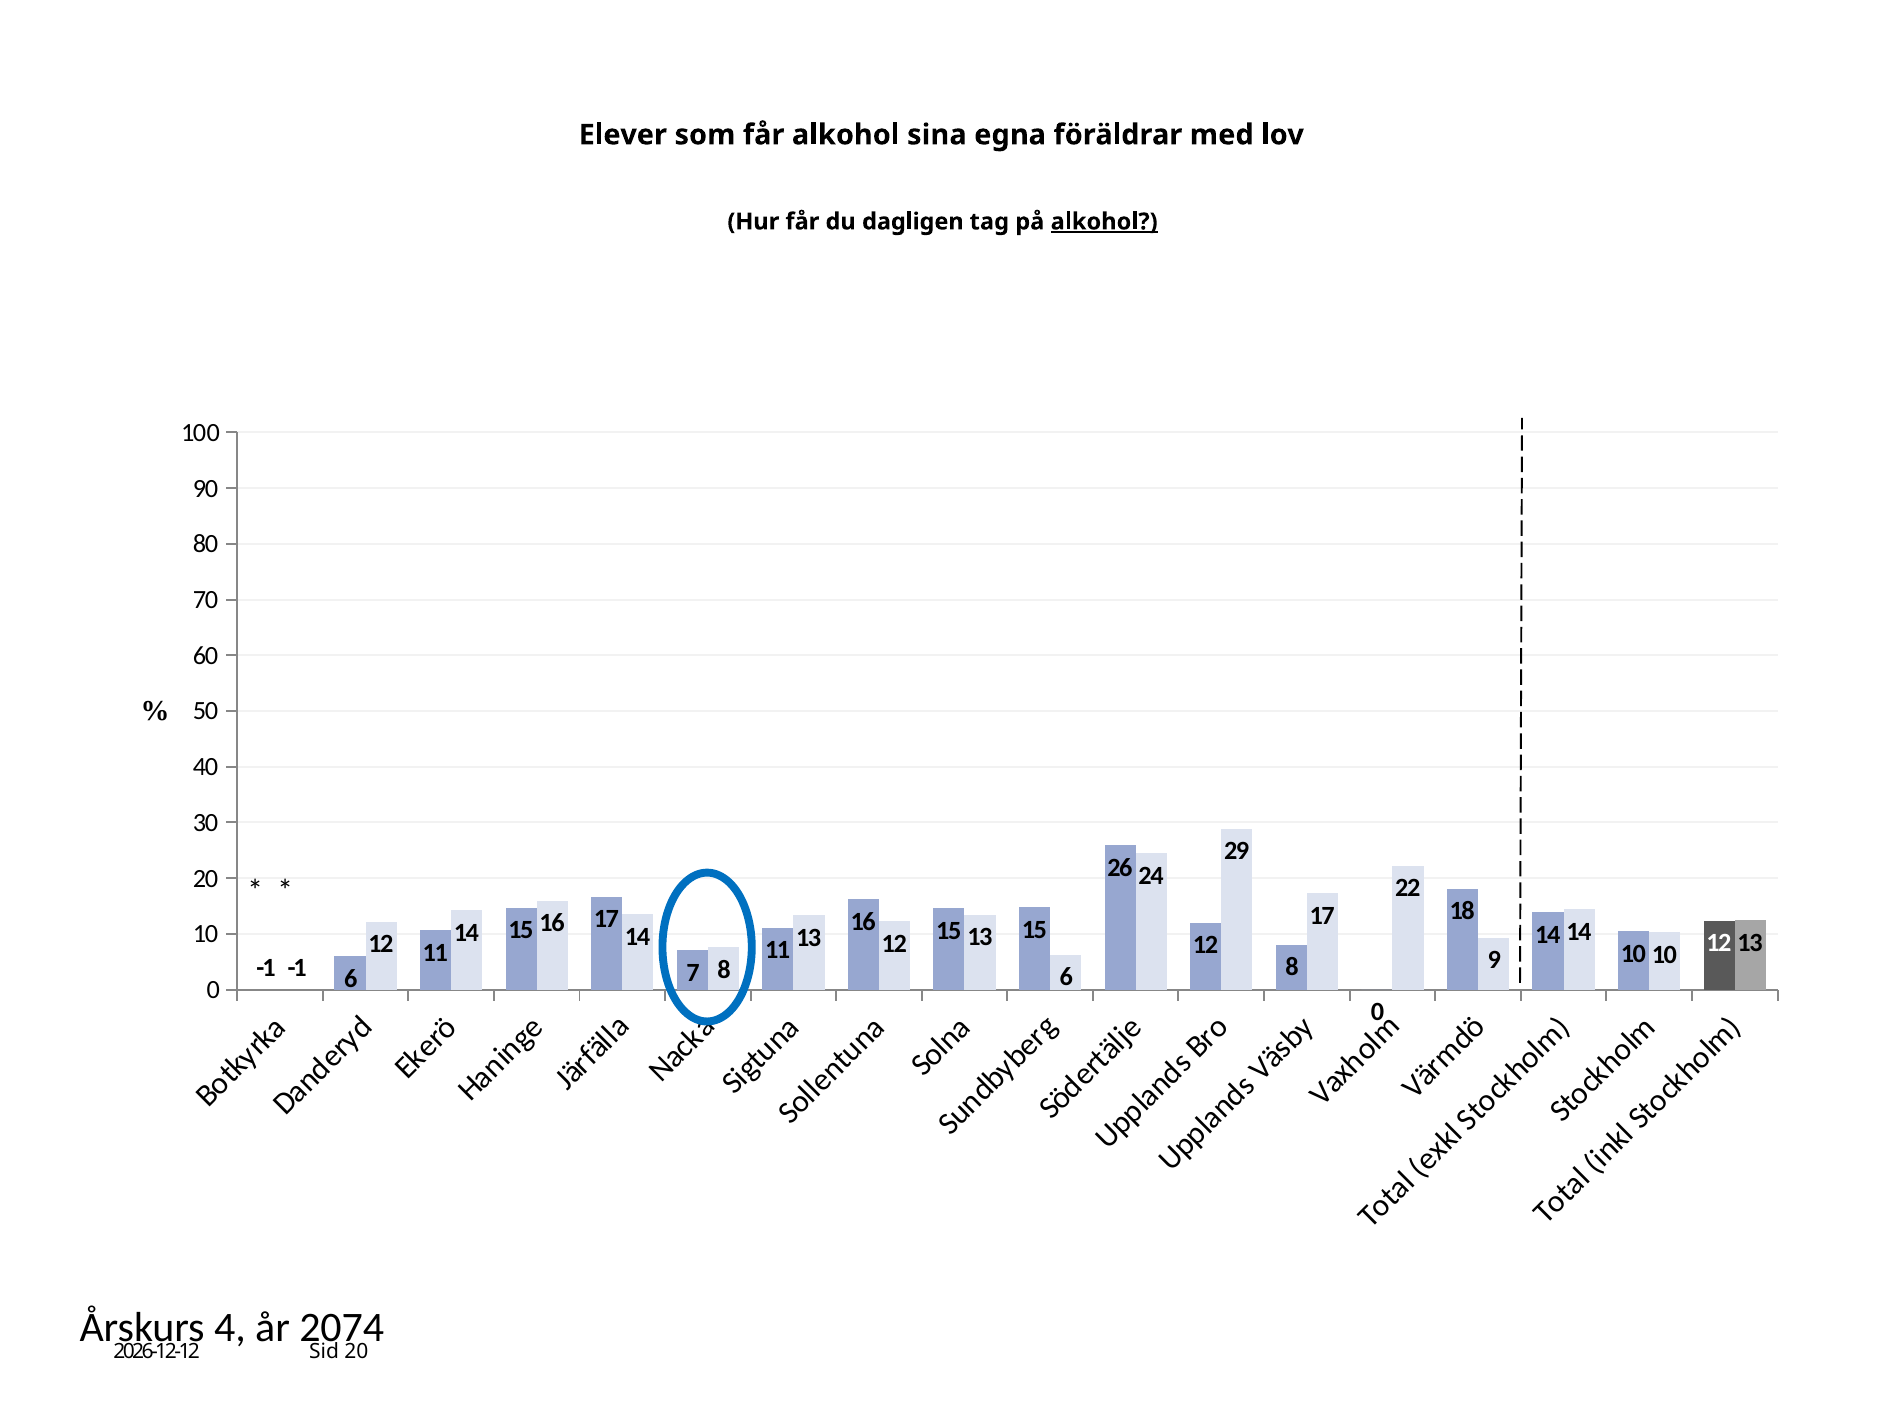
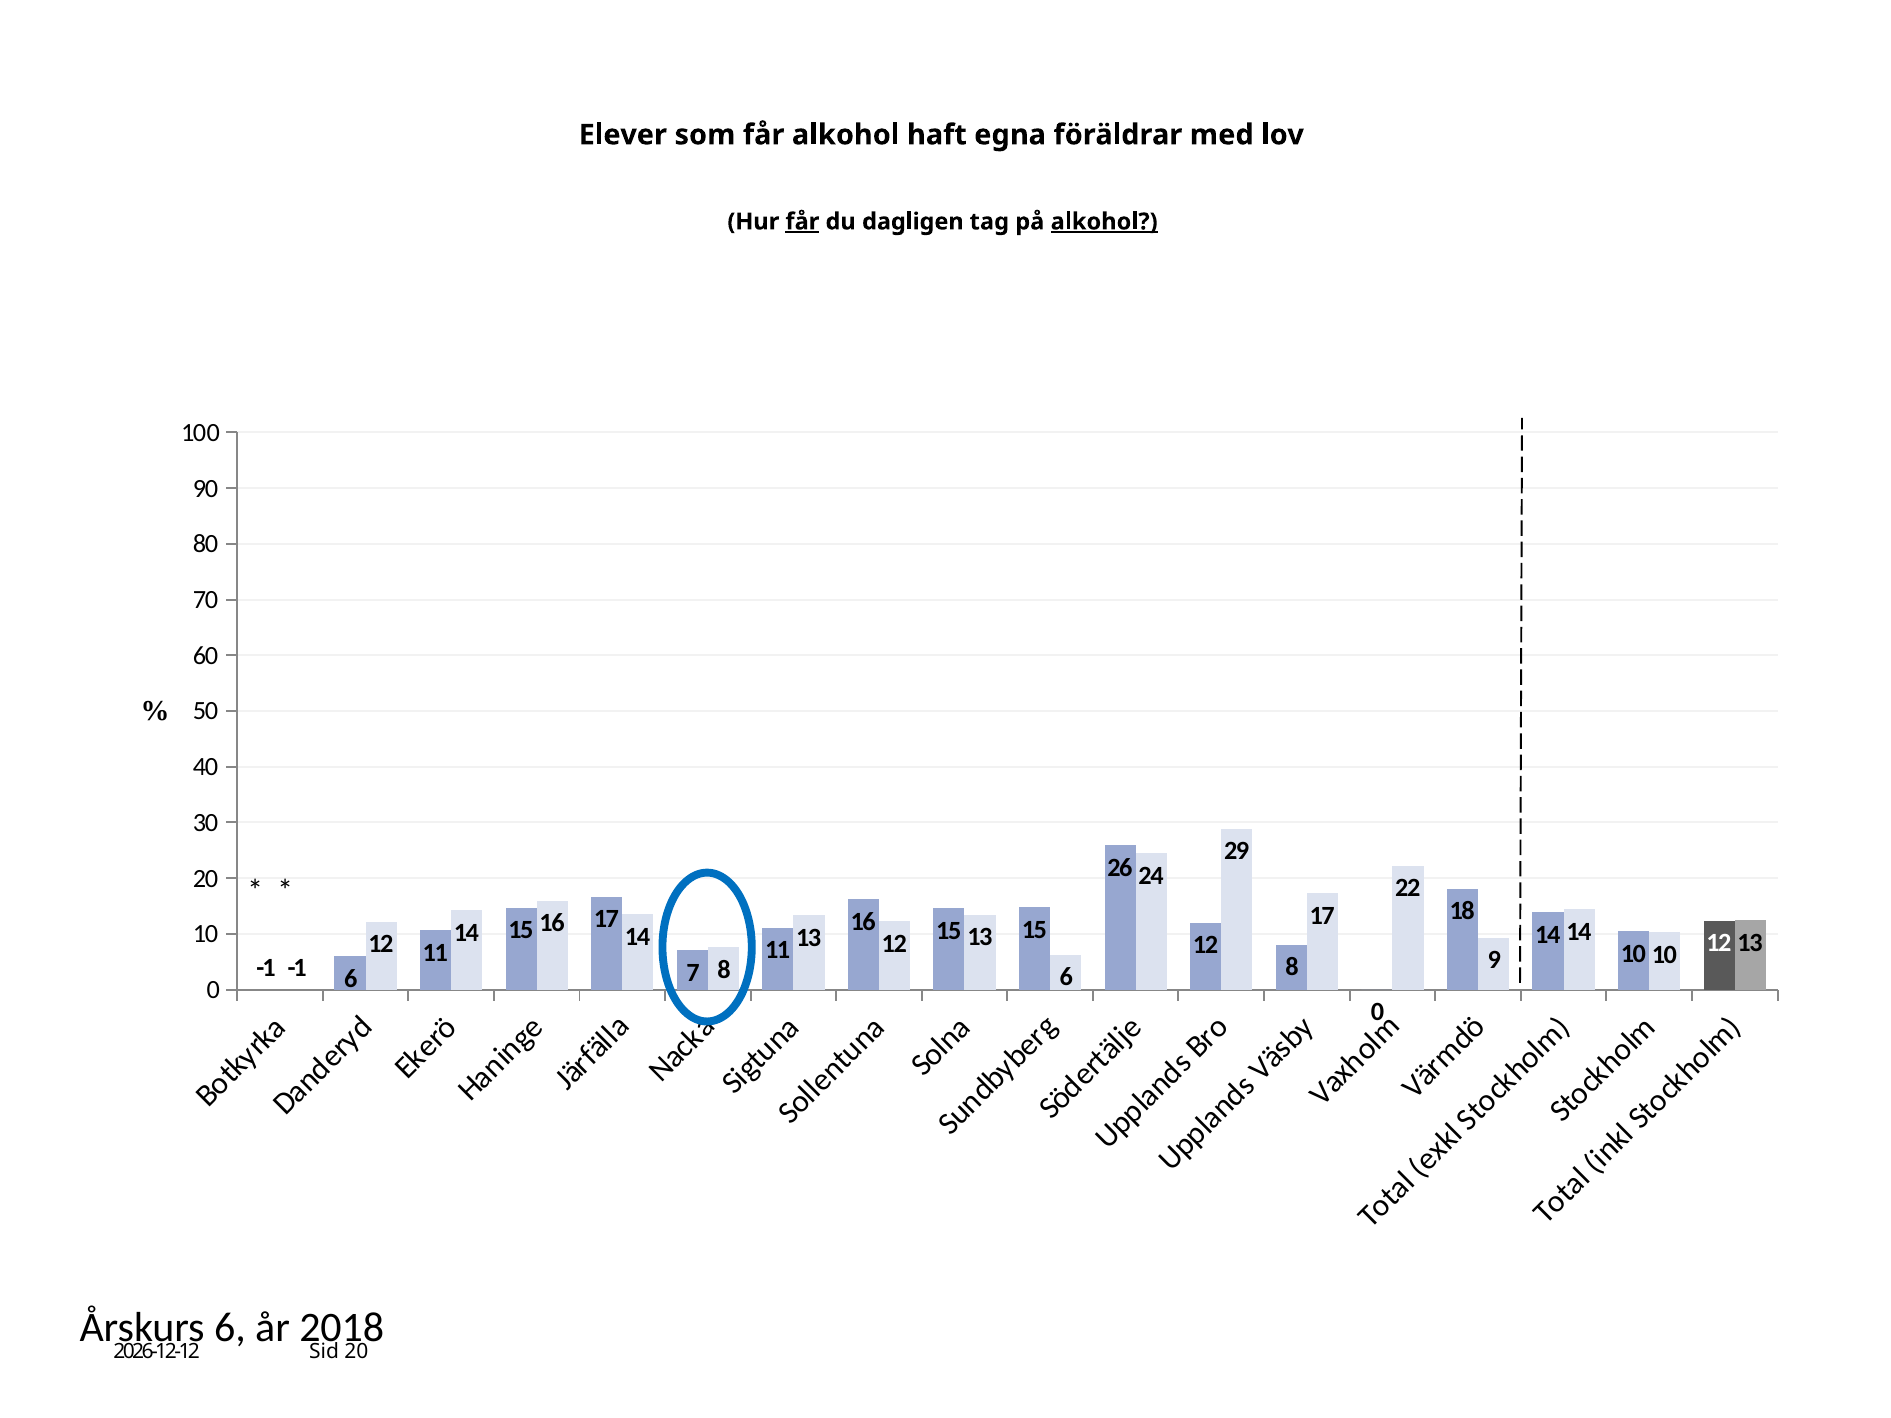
sina: sina -> haft
får at (802, 222) underline: none -> present
Årskurs 4: 4 -> 6
2074: 2074 -> 2018
